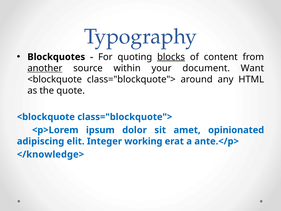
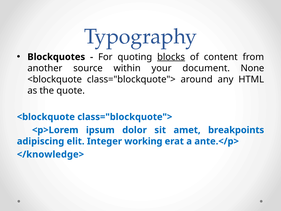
another underline: present -> none
Want: Want -> None
opinionated: opinionated -> breakpoints
